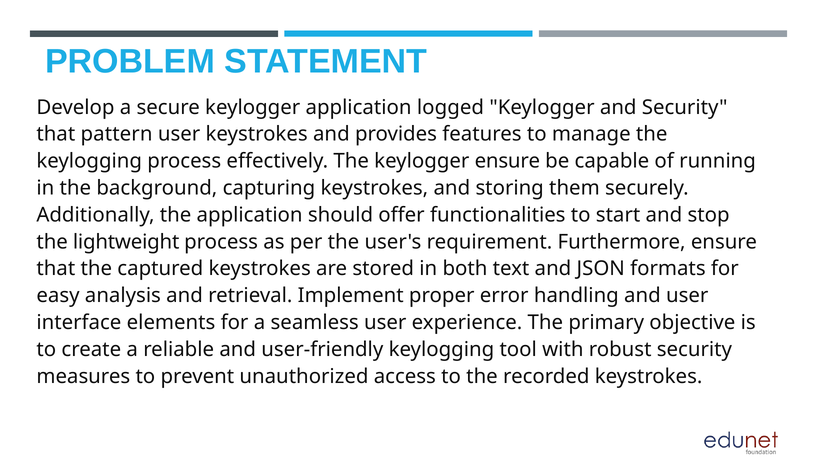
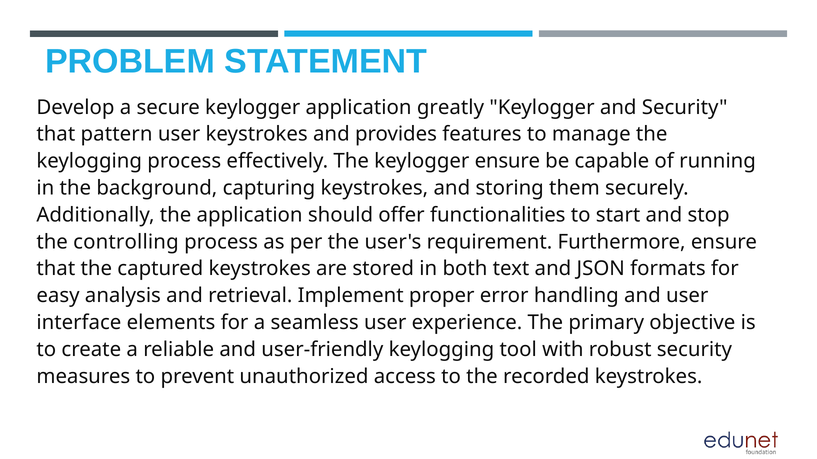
logged: logged -> greatly
lightweight: lightweight -> controlling
